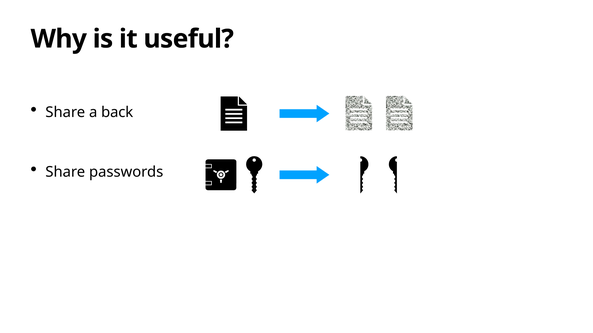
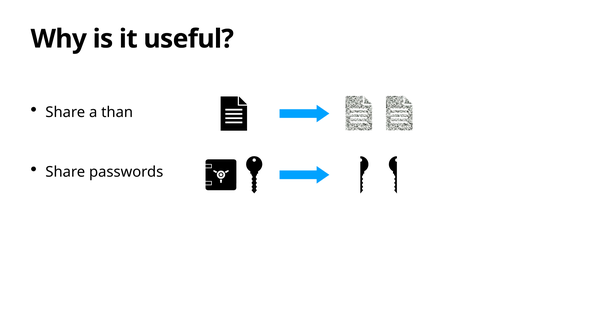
back: back -> than
